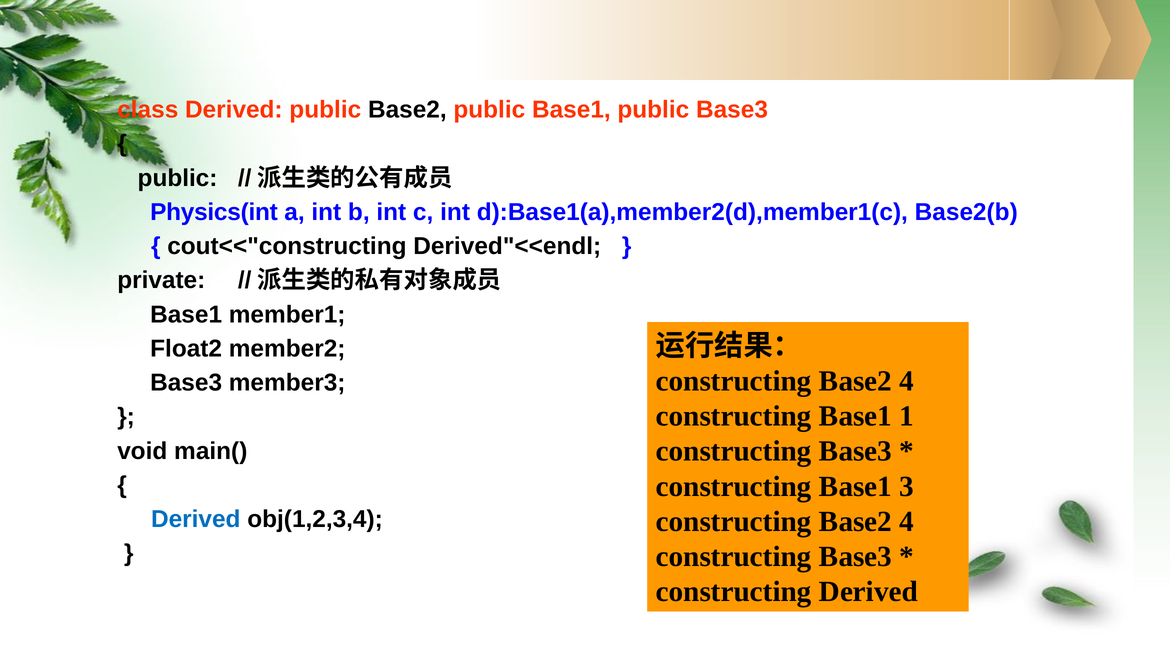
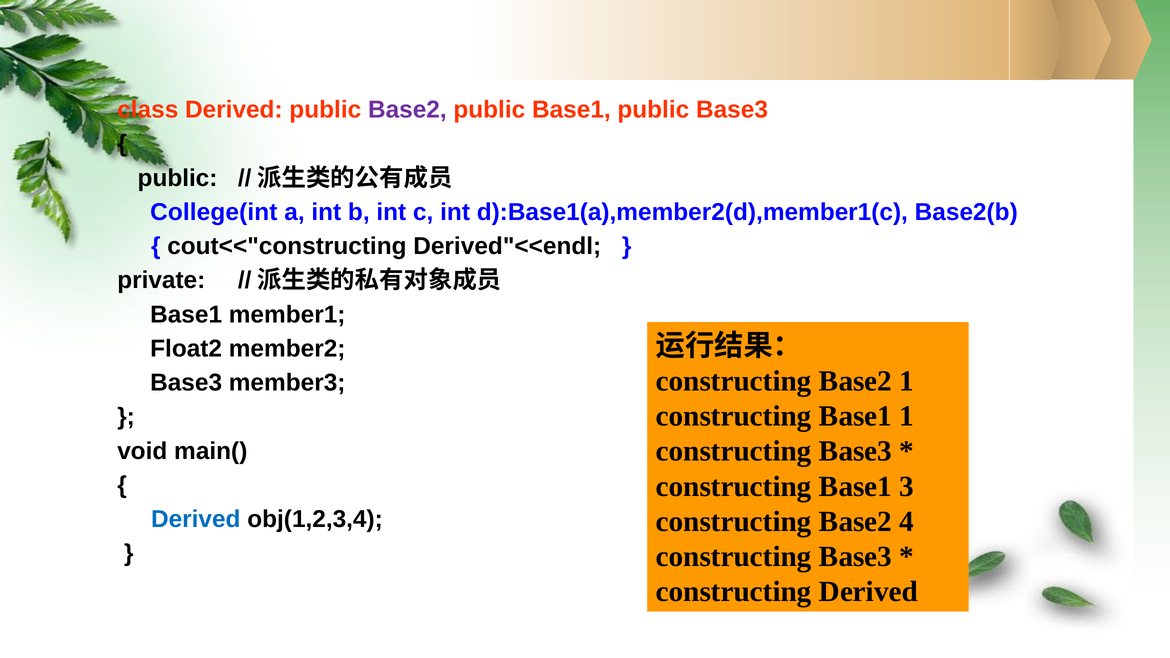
Base2 at (407, 110) colour: black -> purple
Physics(int: Physics(int -> College(int
4 at (907, 381): 4 -> 1
